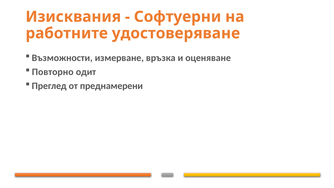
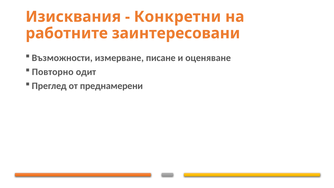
Софтуерни: Софтуерни -> Конкретни
удостоверяване: удостоверяване -> заинтересовани
връзка: връзка -> писане
